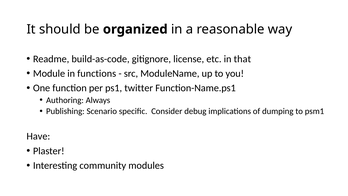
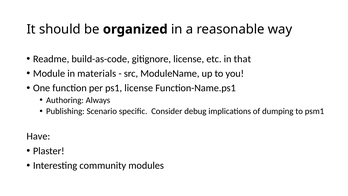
functions: functions -> materials
ps1 twitter: twitter -> license
